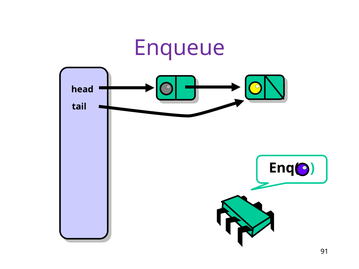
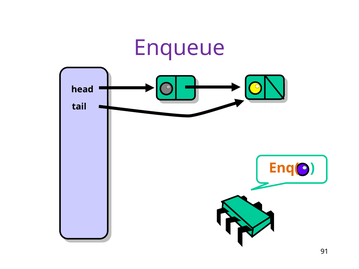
Enq( colour: black -> orange
